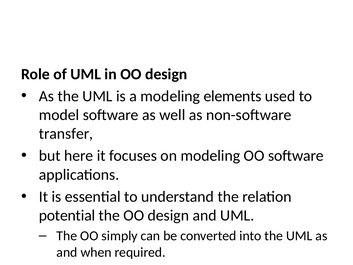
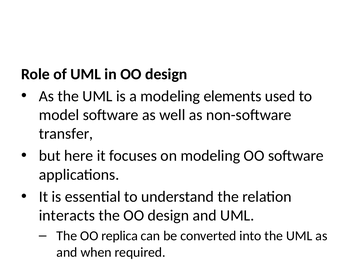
potential: potential -> interacts
simply: simply -> replica
